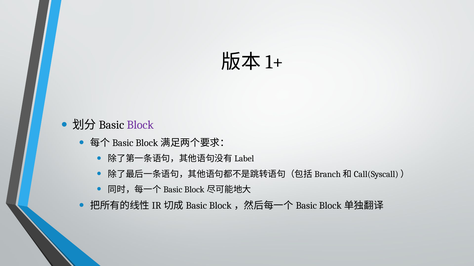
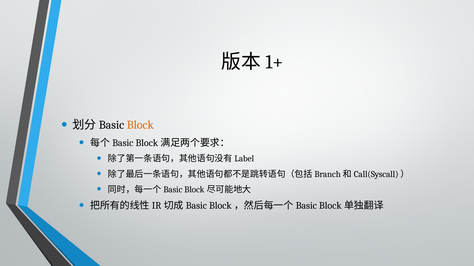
Block colour: purple -> orange
